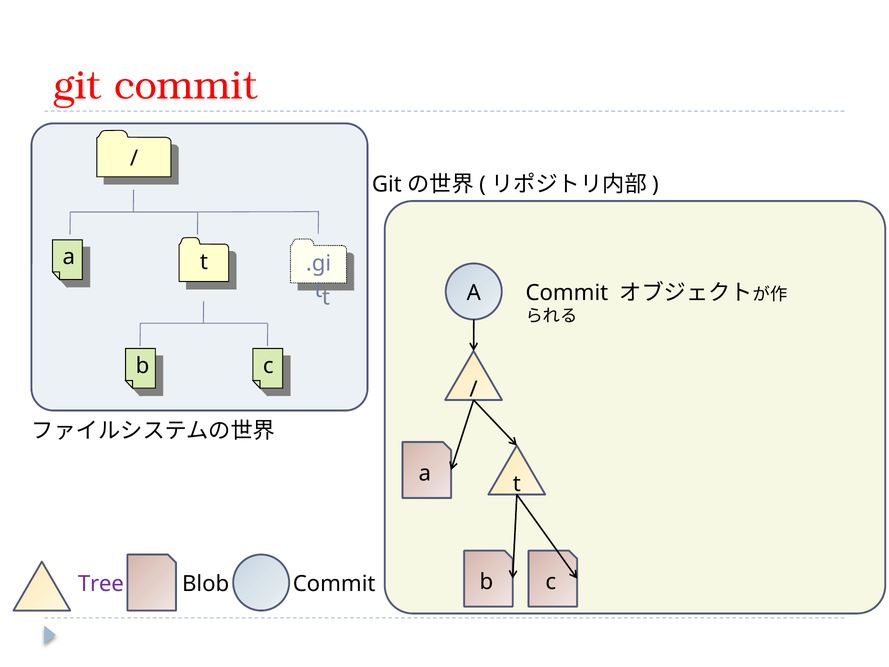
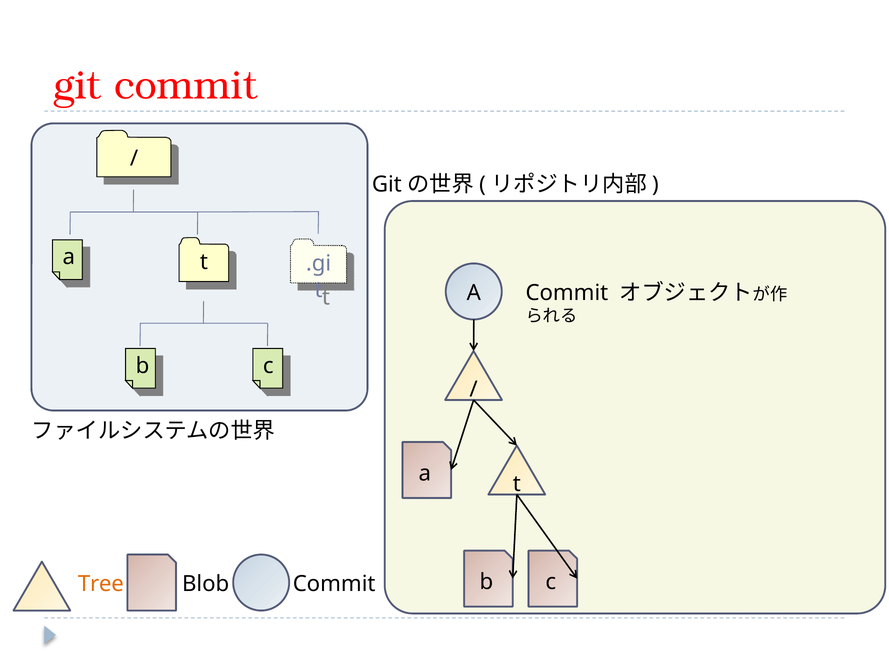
Tree colour: purple -> orange
